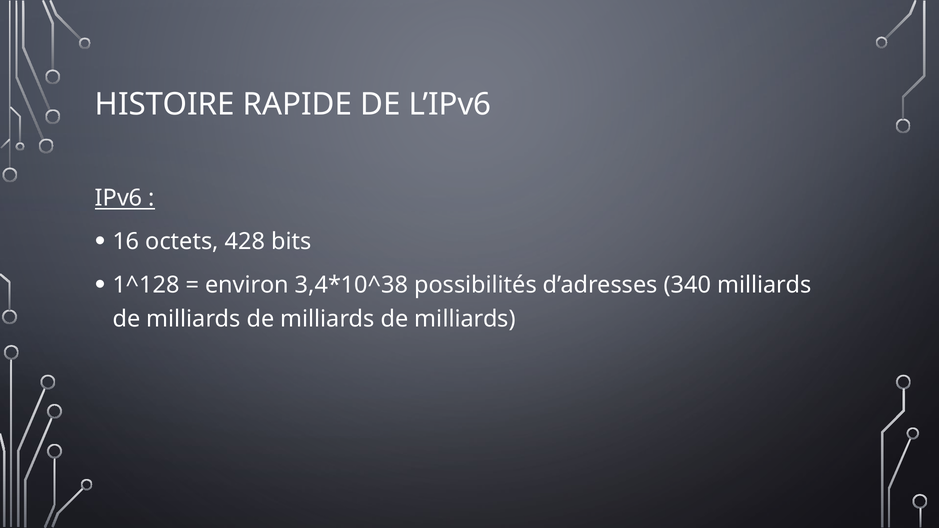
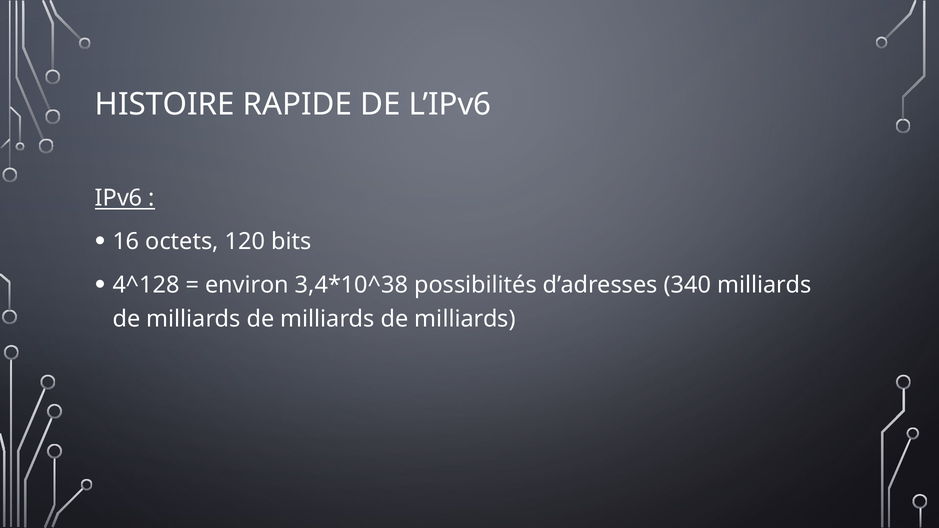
428: 428 -> 120
1^128: 1^128 -> 4^128
